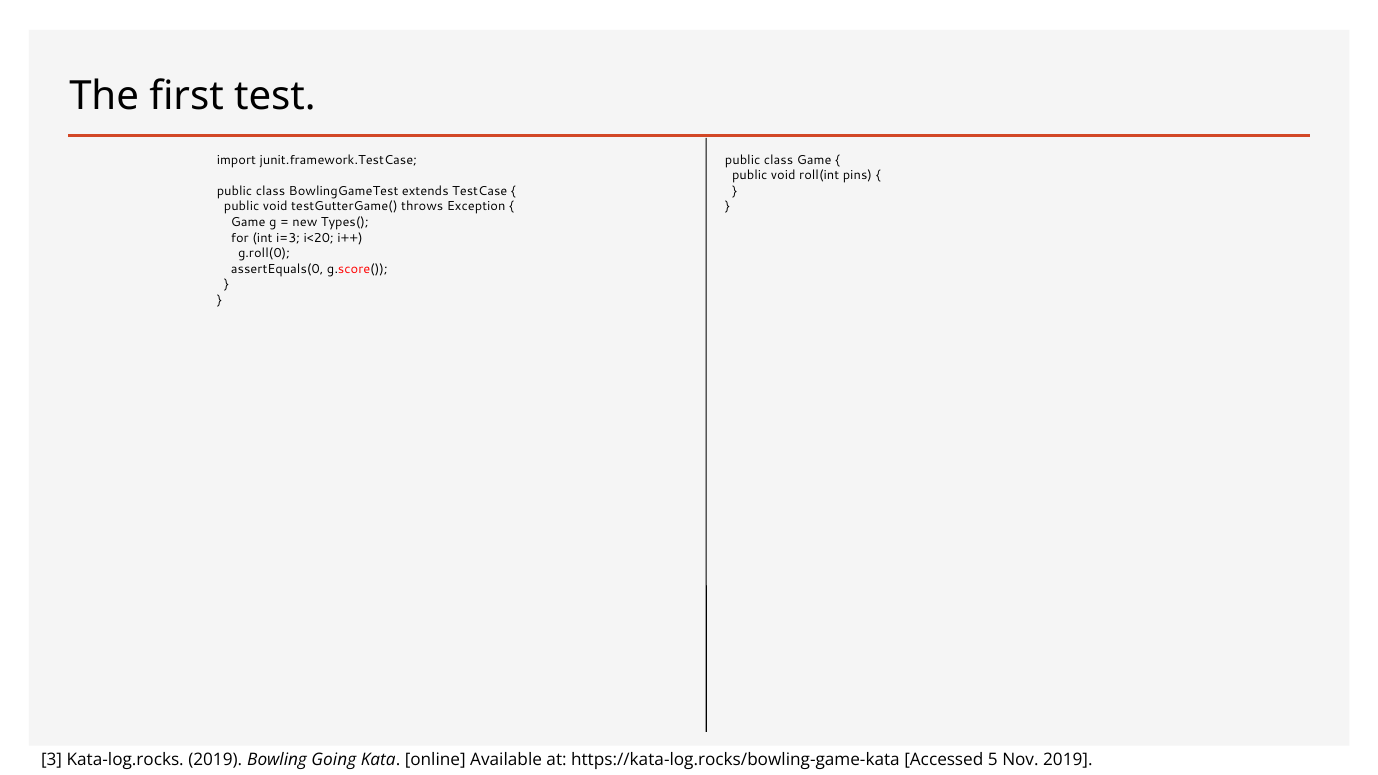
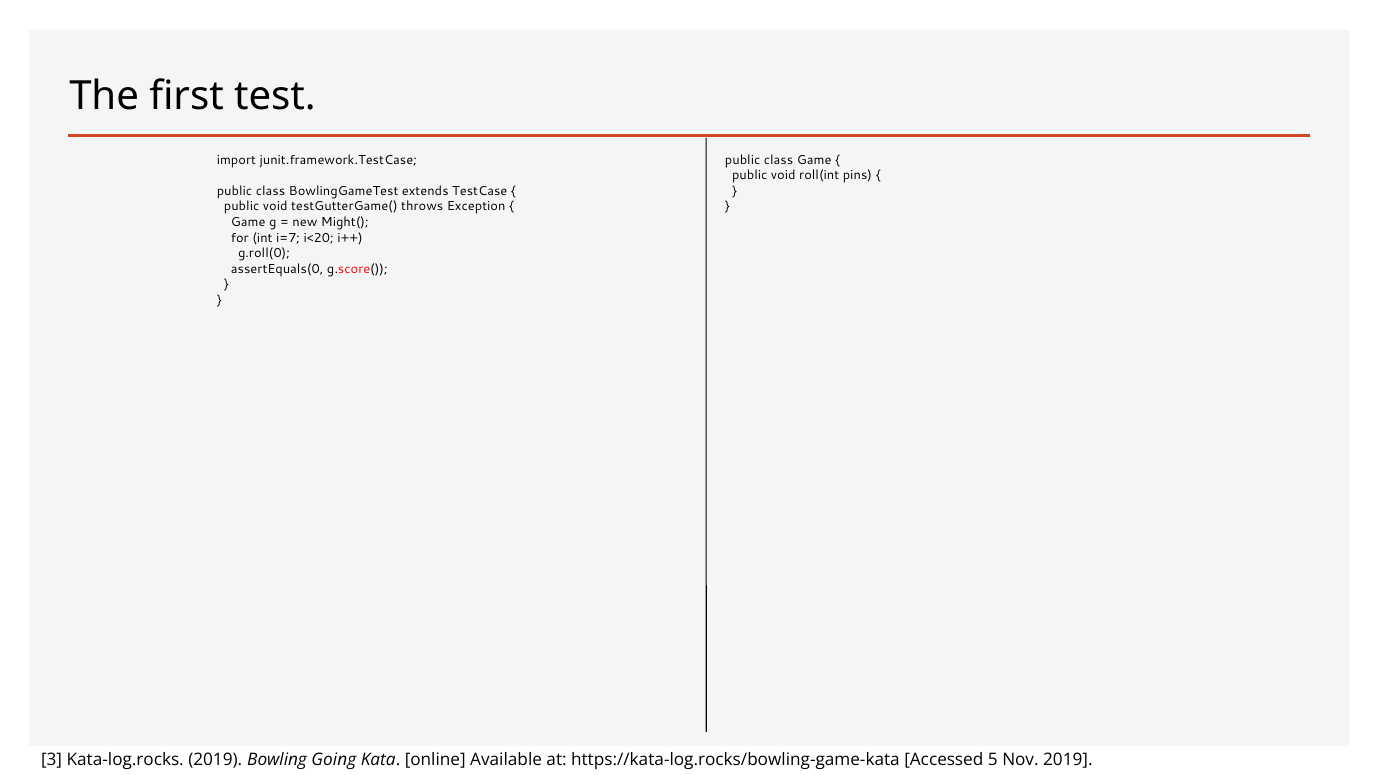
Types(: Types( -> Might(
i=3: i=3 -> i=7
